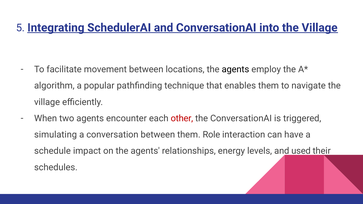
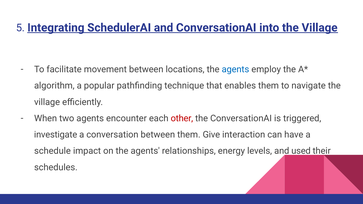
agents at (235, 69) colour: black -> blue
simulating: simulating -> investigate
Role: Role -> Give
